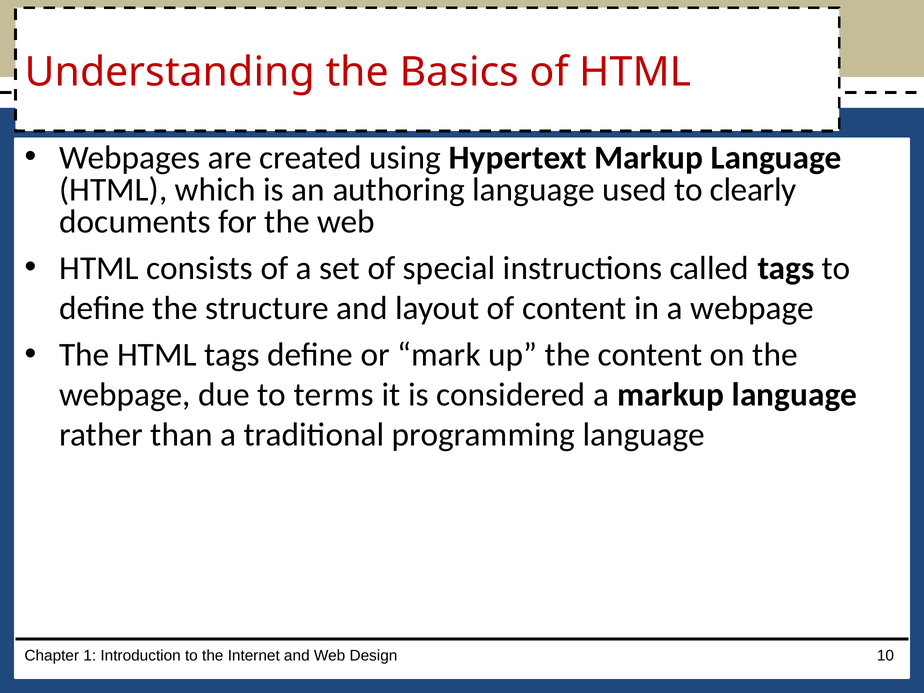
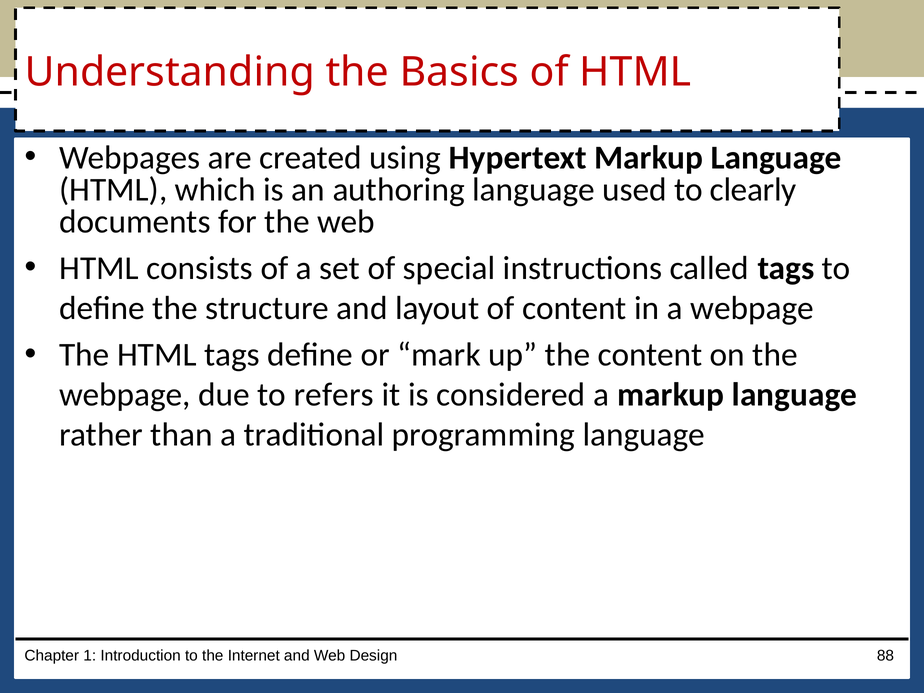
terms: terms -> refers
10: 10 -> 88
